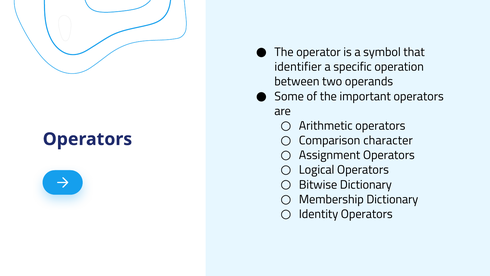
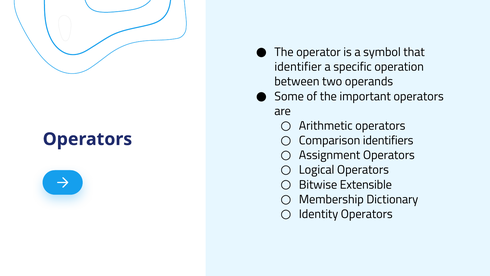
character: character -> identifiers
Bitwise Dictionary: Dictionary -> Extensible
